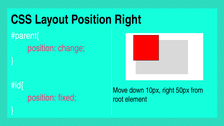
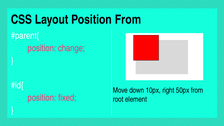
Position Right: Right -> From
